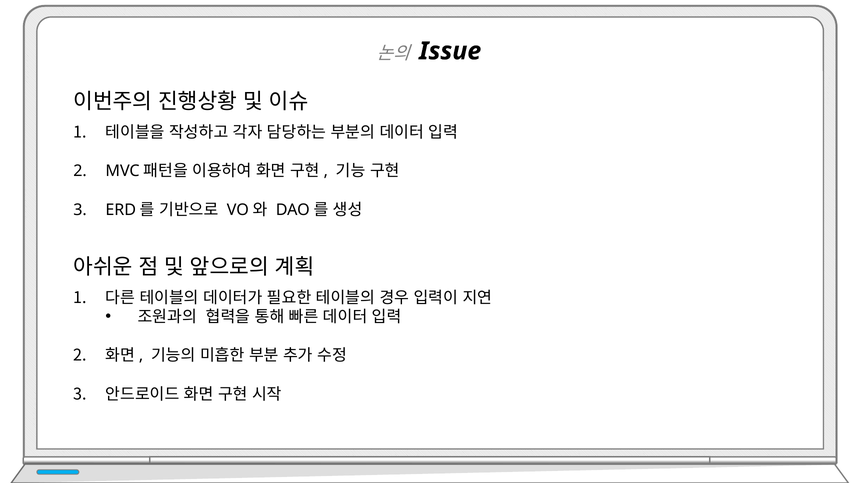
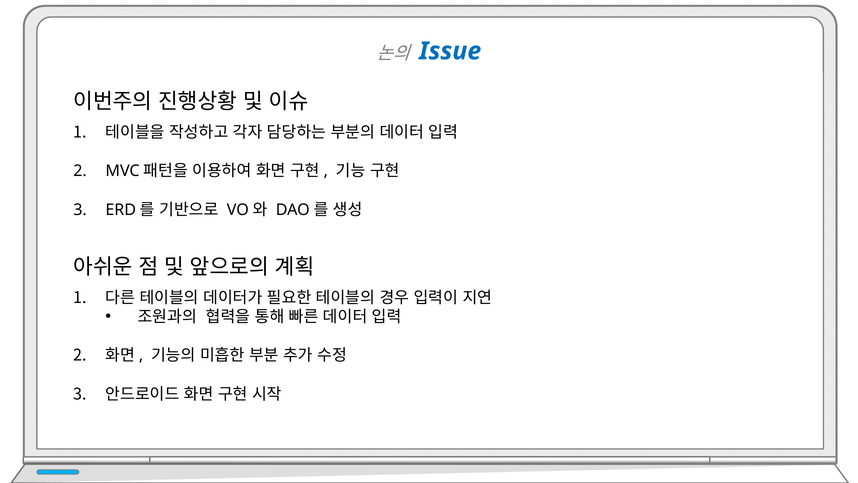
Issue colour: black -> blue
